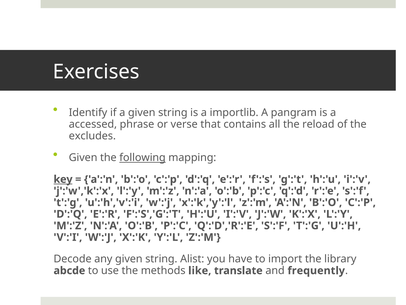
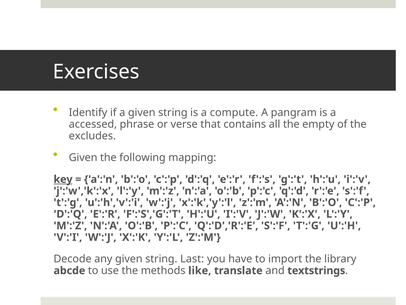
importlib: importlib -> compute
reload: reload -> empty
following underline: present -> none
Alist: Alist -> Last
frequently: frequently -> textstrings
